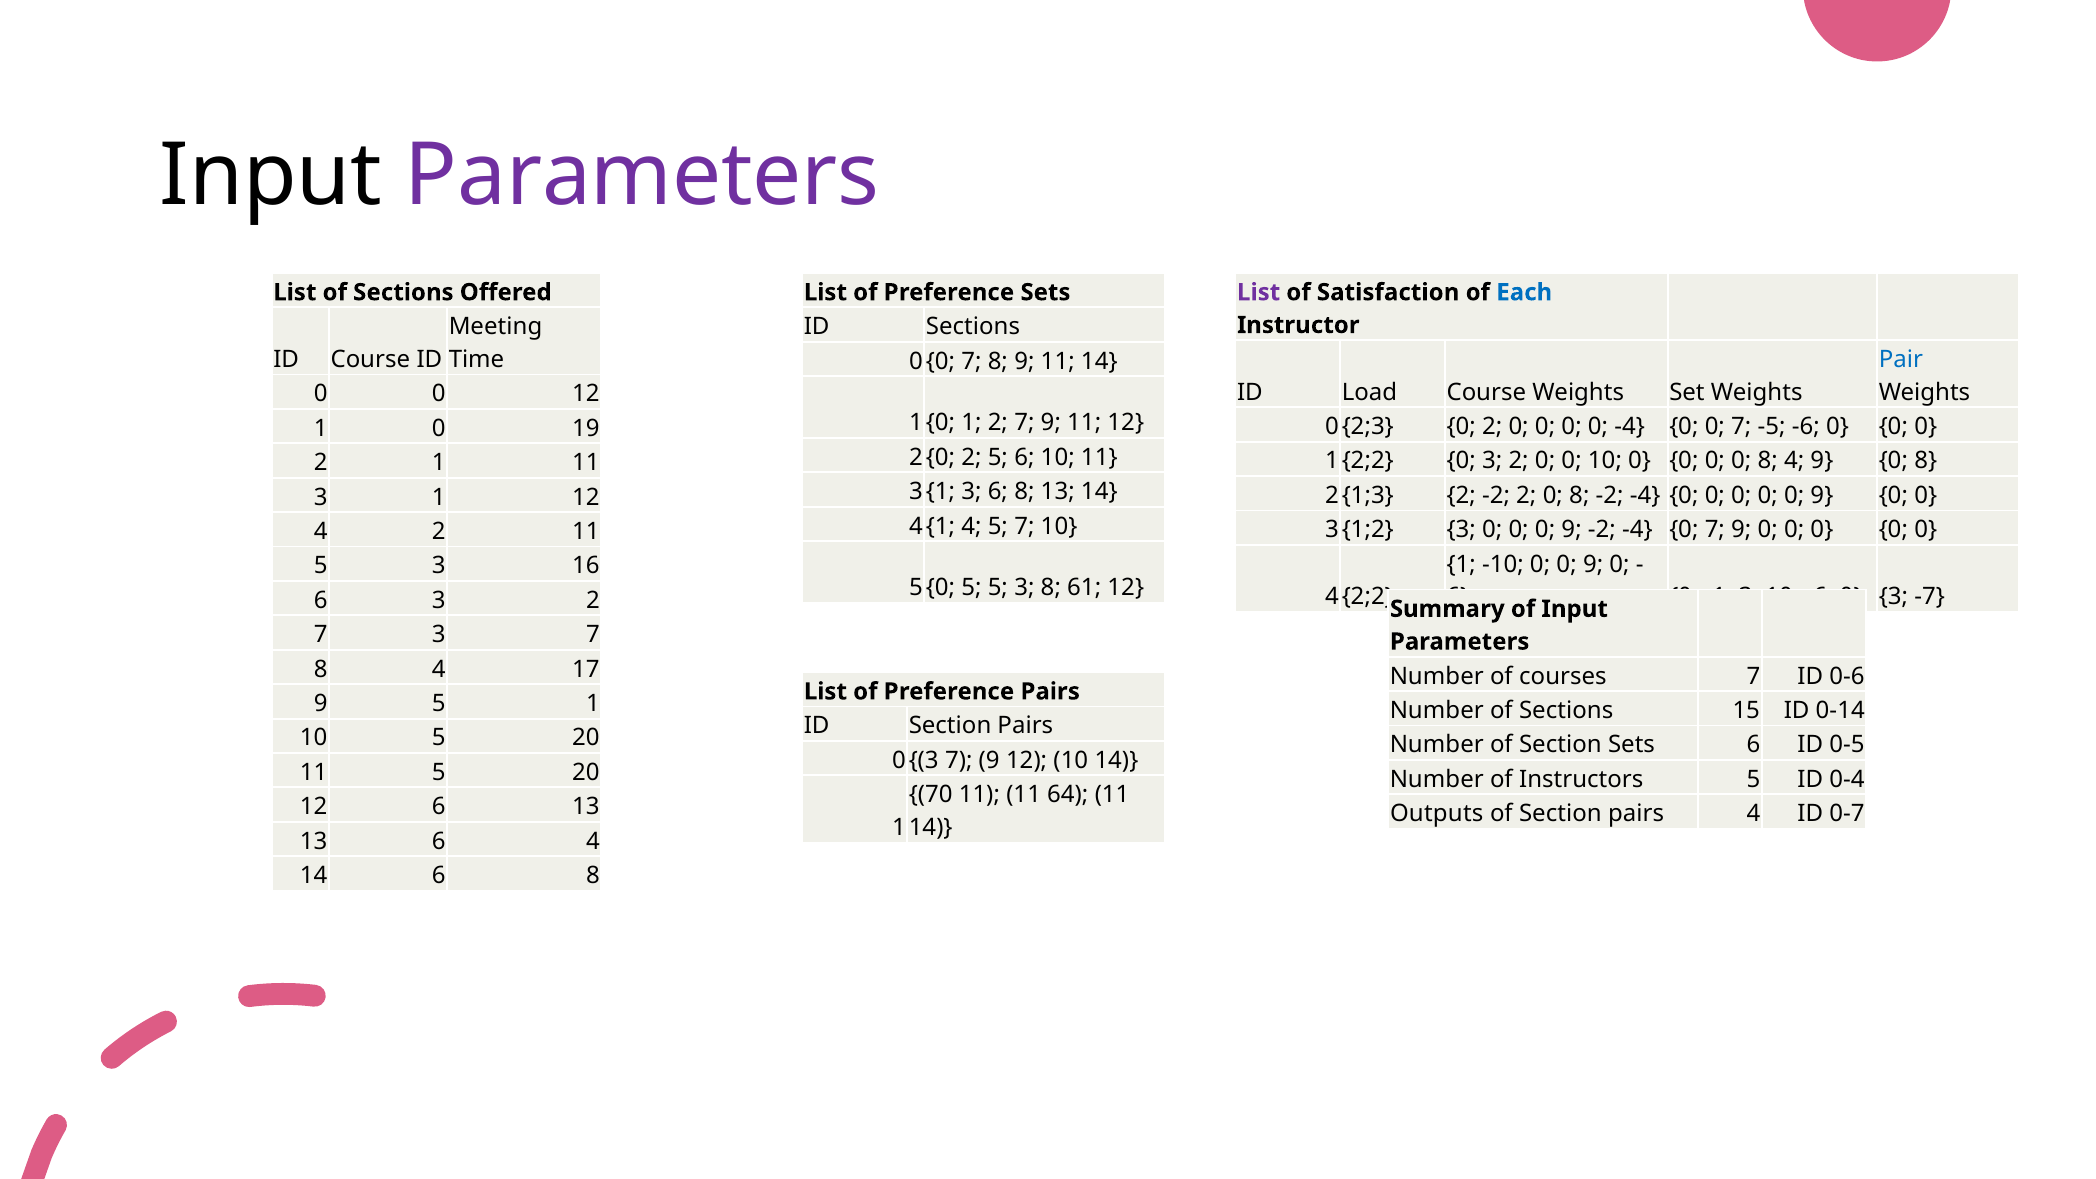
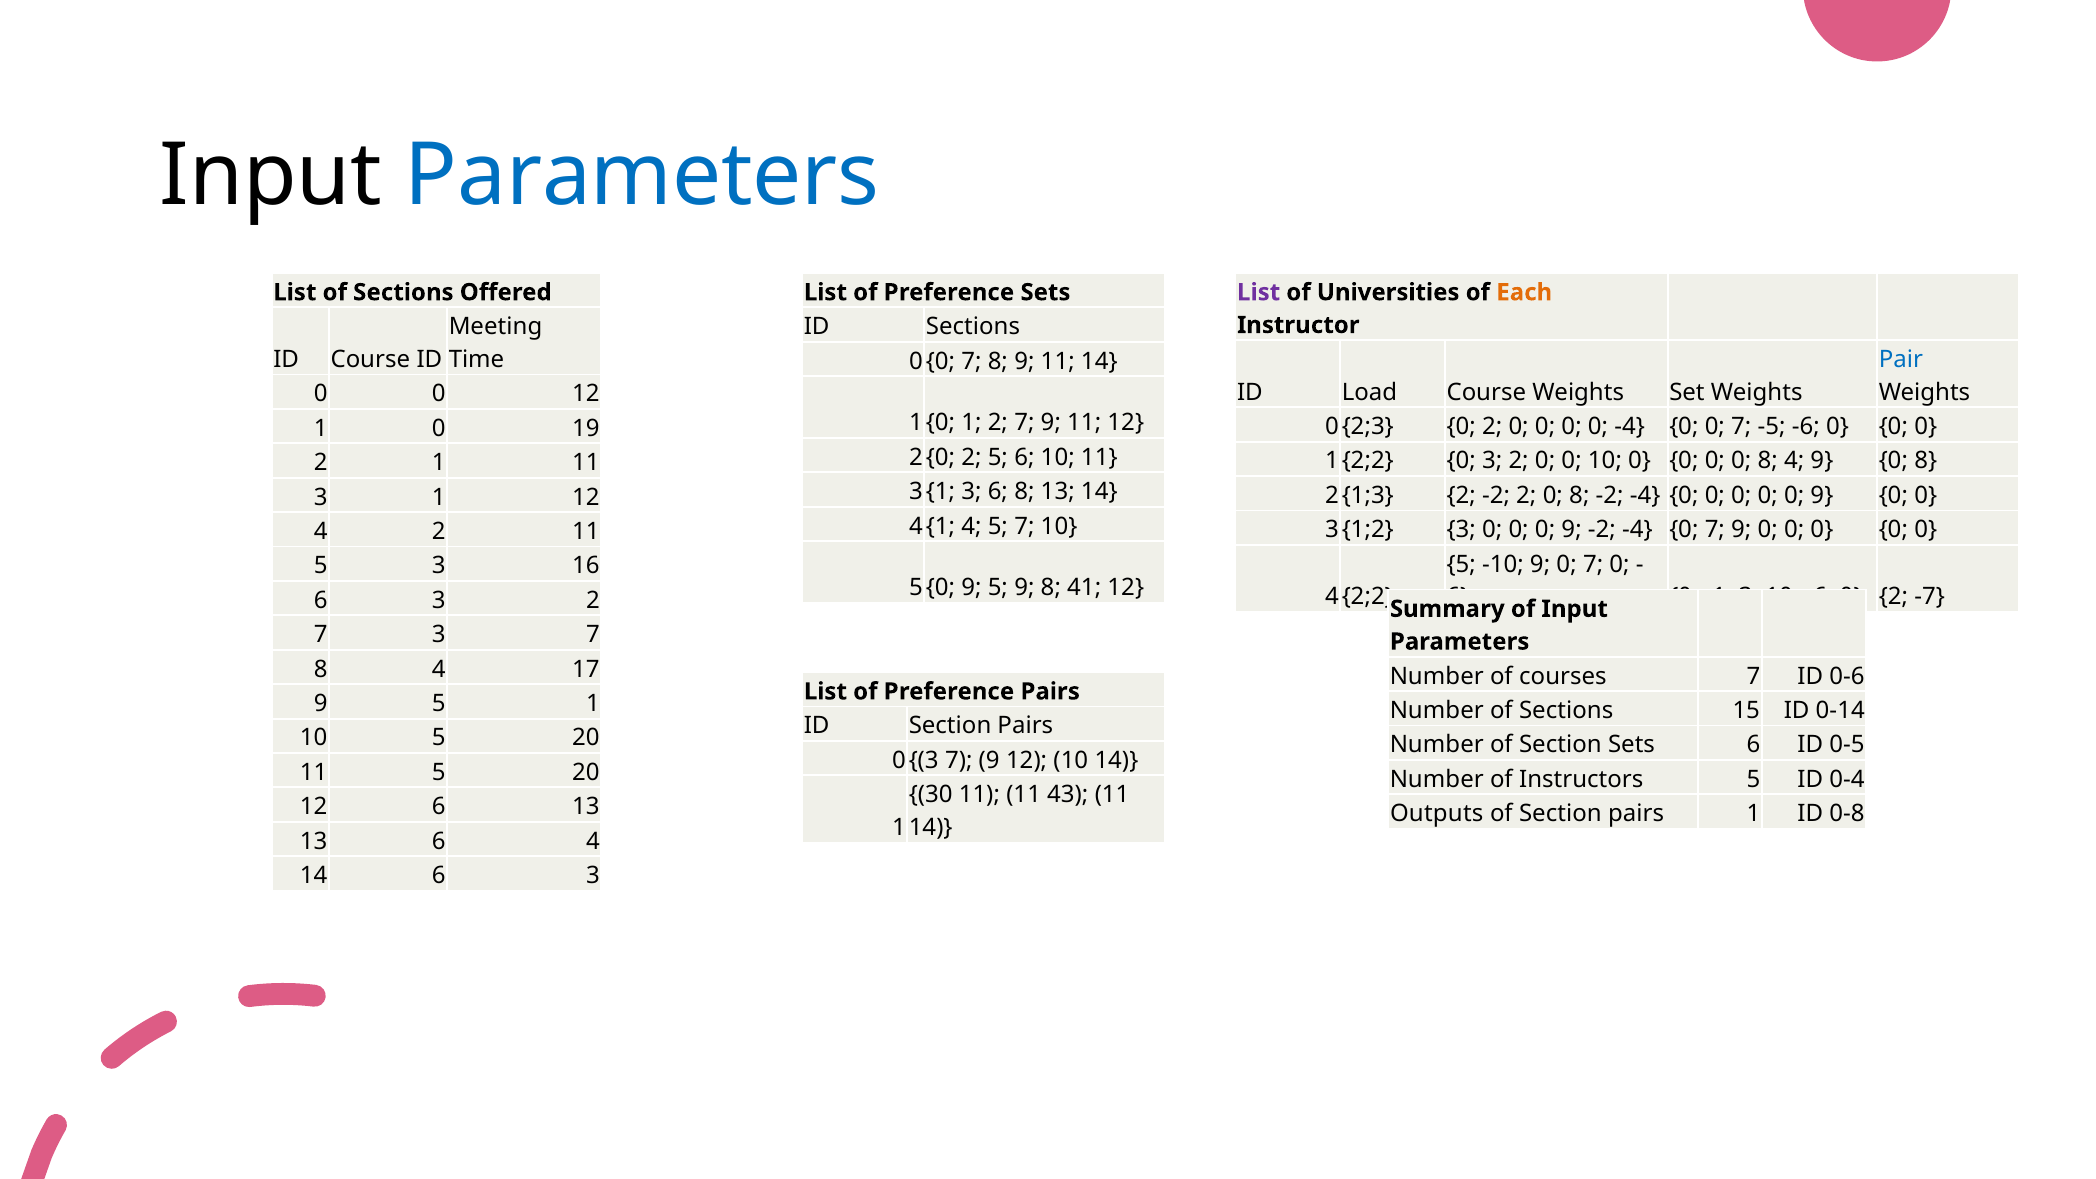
Parameters at (642, 176) colour: purple -> blue
Satisfaction: Satisfaction -> Universities
Each colour: blue -> orange
1 at (1461, 564): 1 -> 5
-10 0: 0 -> 9
9 at (1593, 564): 9 -> 7
5 at (972, 588): 5 -> 9
3 at (1024, 588): 3 -> 9
61: 61 -> 41
3 at (1893, 597): 3 -> 2
70: 70 -> 30
64: 64 -> 43
pairs 4: 4 -> 1
0-7: 0-7 -> 0-8
14 6 8: 8 -> 3
